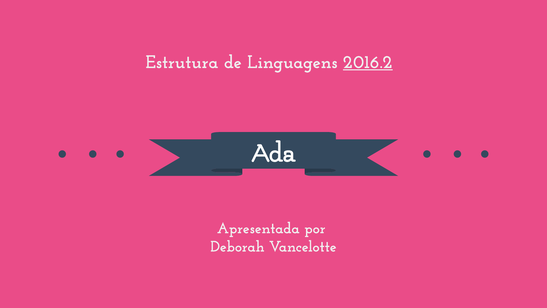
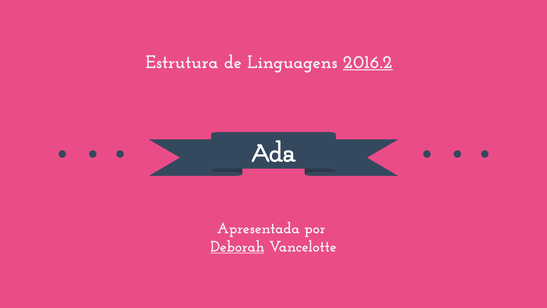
Deborah underline: none -> present
